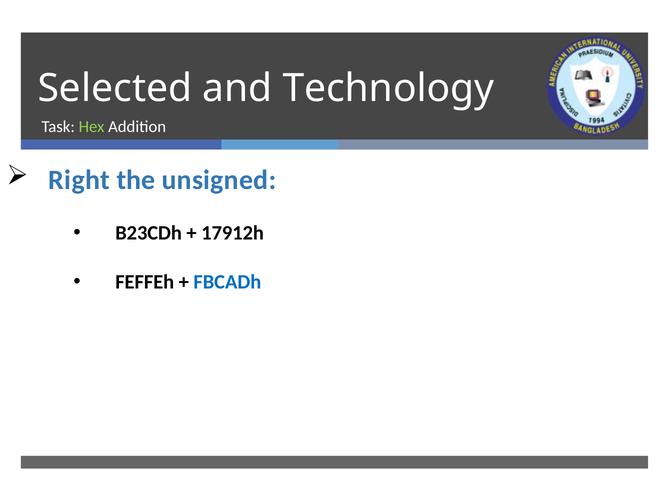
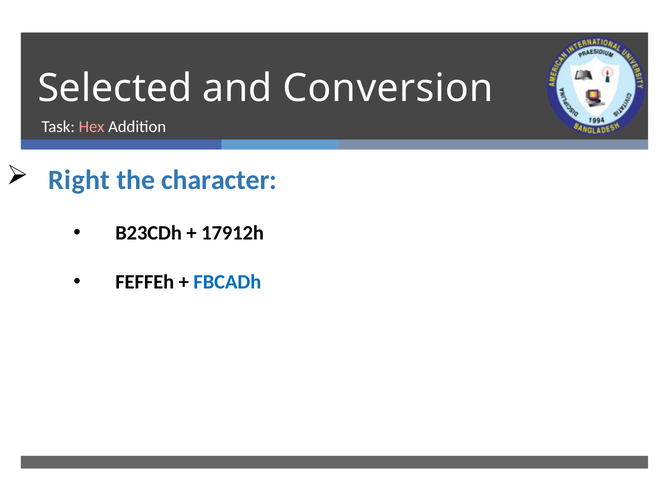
Technology: Technology -> Conversion
Hex colour: light green -> pink
unsigned: unsigned -> character
